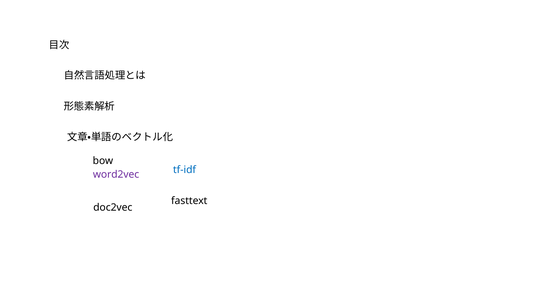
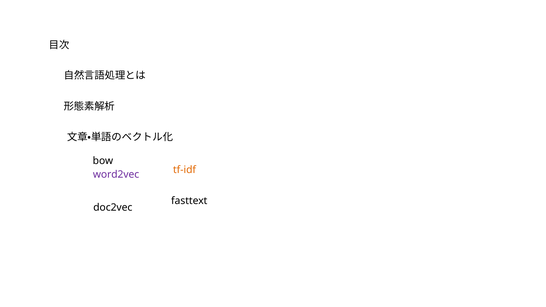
tf-idf colour: blue -> orange
